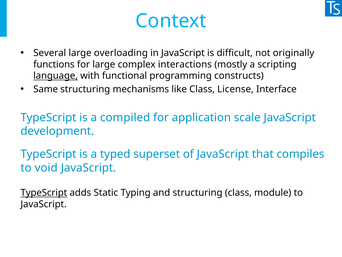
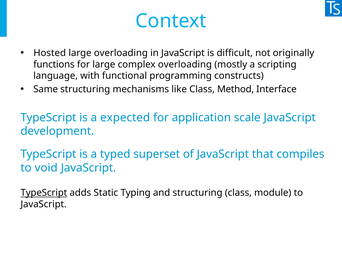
Several: Several -> Hosted
complex interactions: interactions -> overloading
language underline: present -> none
License: License -> Method
compiled: compiled -> expected
